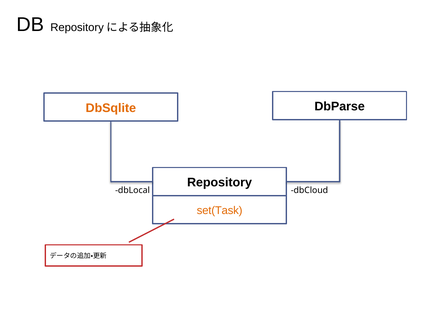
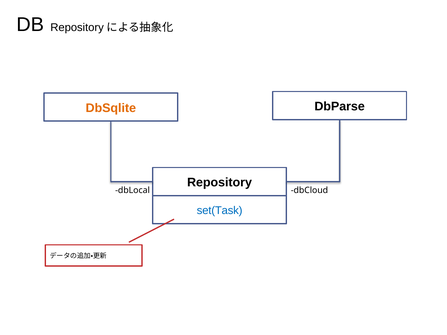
set(Task colour: orange -> blue
